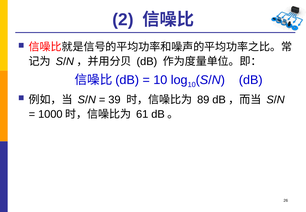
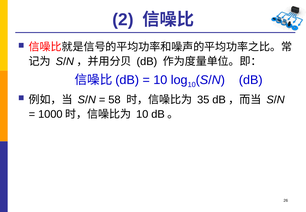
39: 39 -> 58
89: 89 -> 35
61 at (142, 114): 61 -> 10
